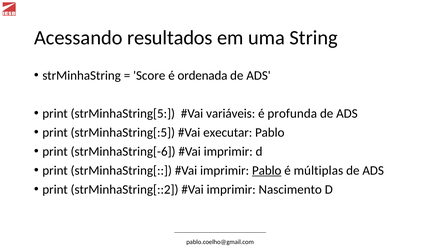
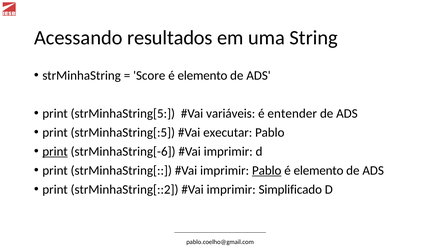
ordenada at (202, 76): ordenada -> elemento
profunda: profunda -> entender
print at (55, 151) underline: none -> present
múltiplas at (318, 170): múltiplas -> elemento
Nascimento: Nascimento -> Simplificado
